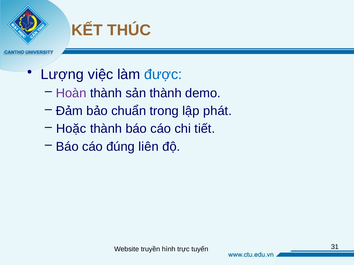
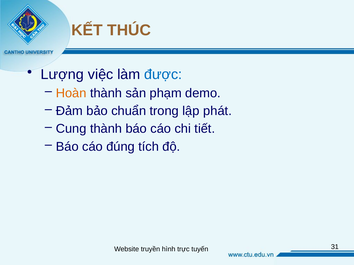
Hoàn colour: purple -> orange
sản thành: thành -> phạm
Hoặc: Hoặc -> Cung
liên: liên -> tích
